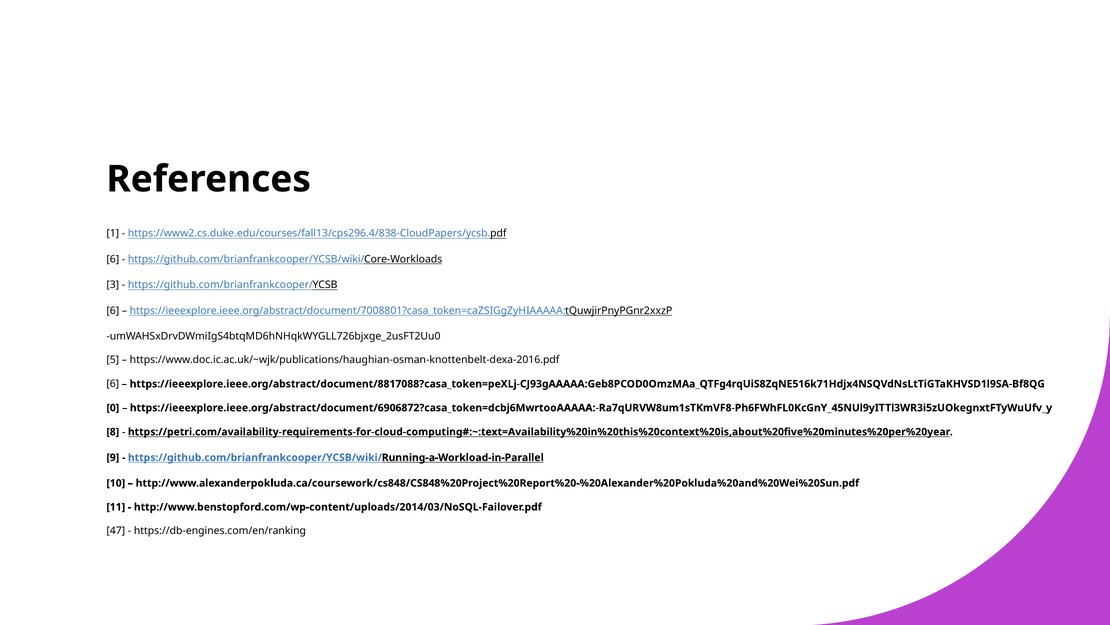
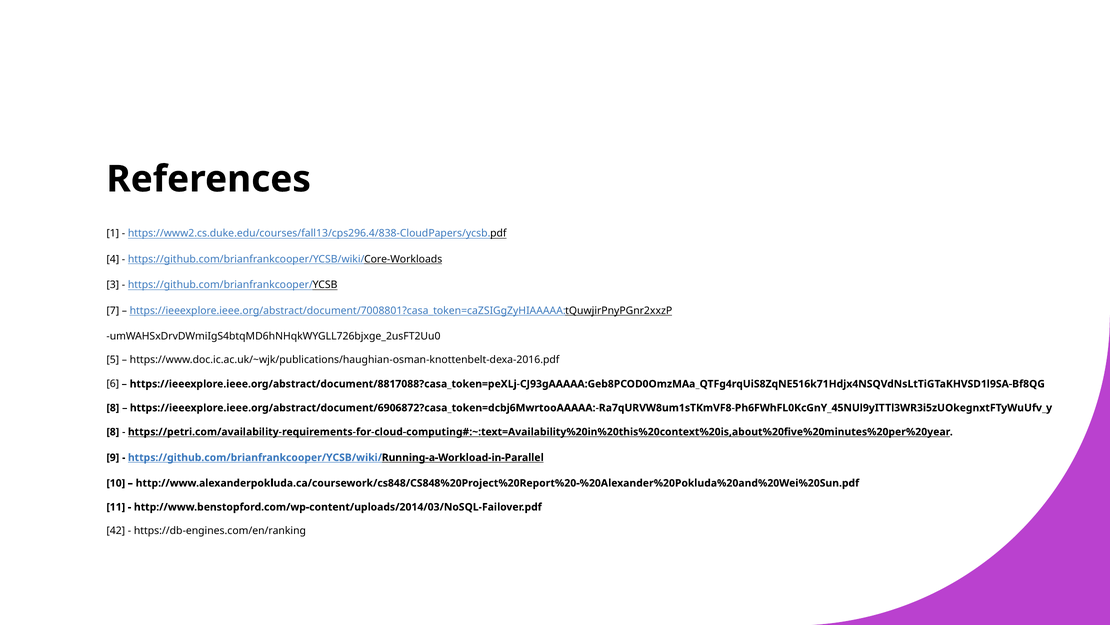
6 at (113, 259): 6 -> 4
6 at (113, 310): 6 -> 7
0 at (113, 407): 0 -> 8
47: 47 -> 42
